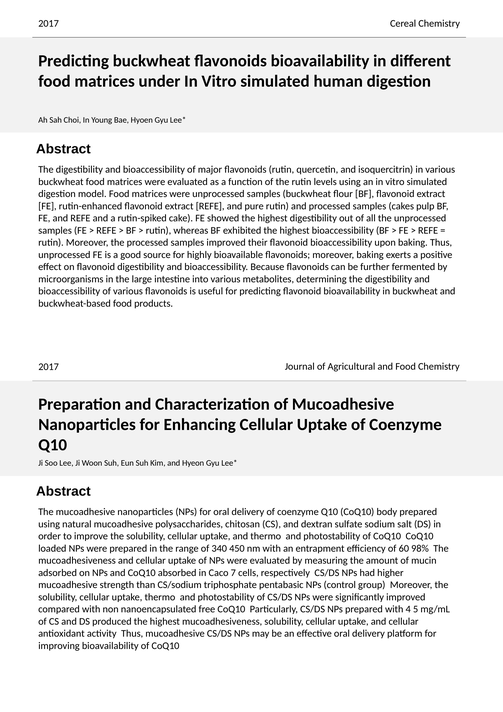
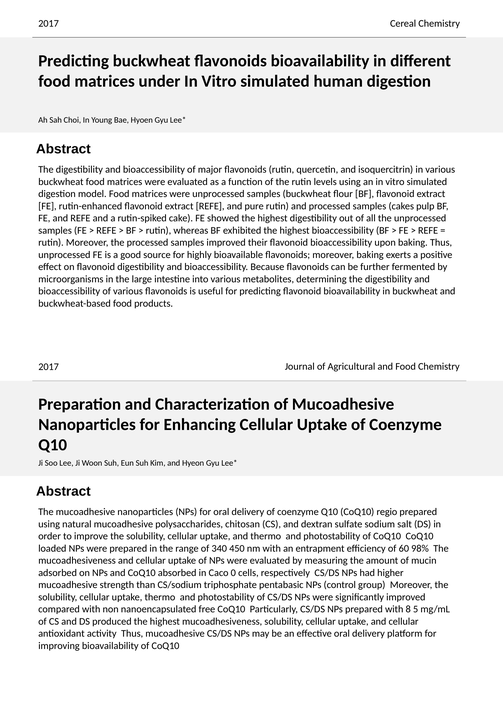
body: body -> regio
7: 7 -> 0
4: 4 -> 8
